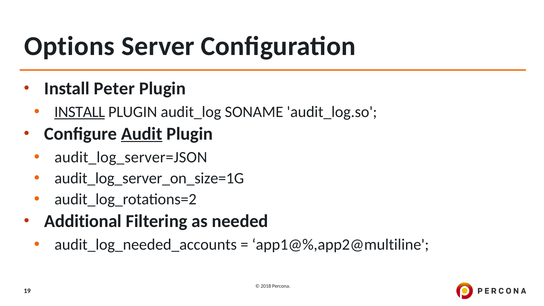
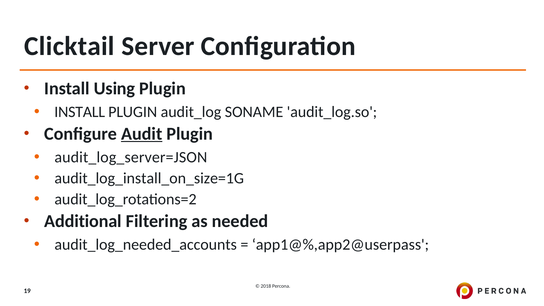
Options: Options -> Clicktail
Peter: Peter -> Using
INSTALL at (80, 112) underline: present -> none
audit_log_server_on_size=1G: audit_log_server_on_size=1G -> audit_log_install_on_size=1G
app1@%,app2@multiline: app1@%,app2@multiline -> app1@%,app2@userpass
